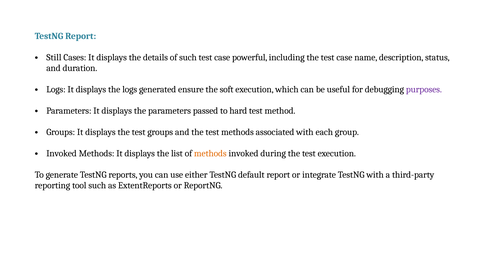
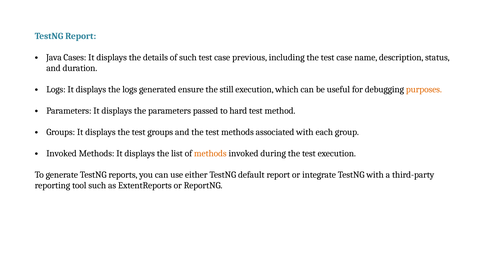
Still: Still -> Java
powerful: powerful -> previous
soft: soft -> still
purposes colour: purple -> orange
